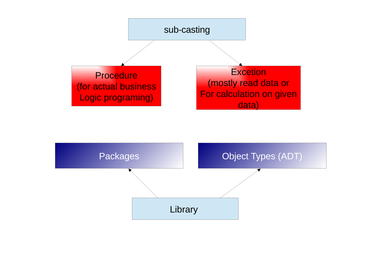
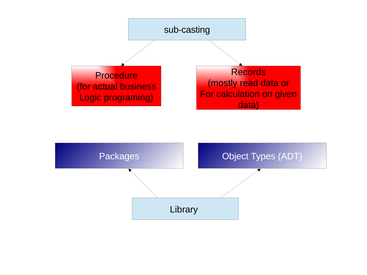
Excetion: Excetion -> Records
